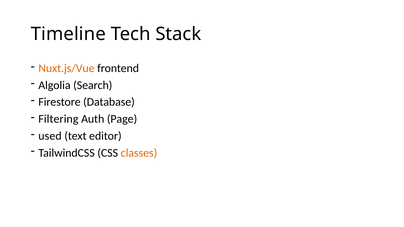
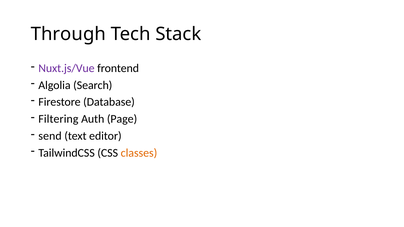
Timeline: Timeline -> Through
Nuxt.js/Vue colour: orange -> purple
used: used -> send
